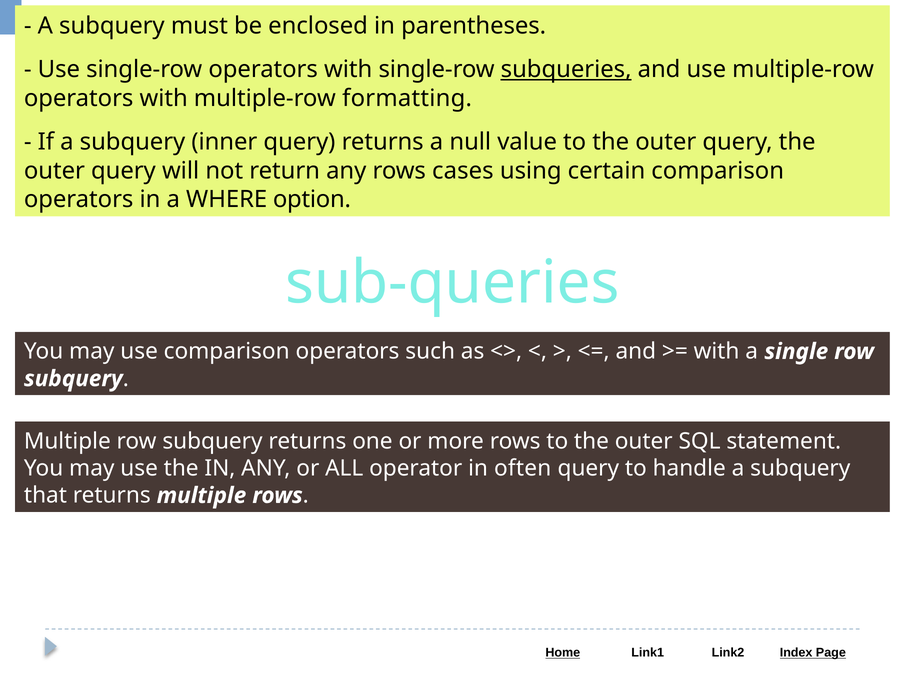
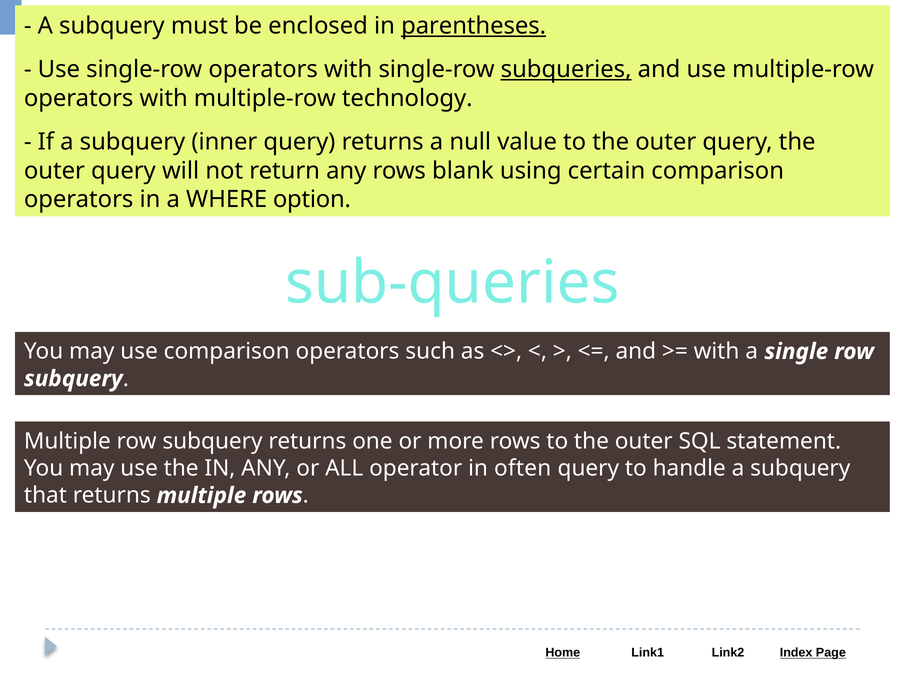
parentheses underline: none -> present
formatting: formatting -> technology
cases: cases -> blank
